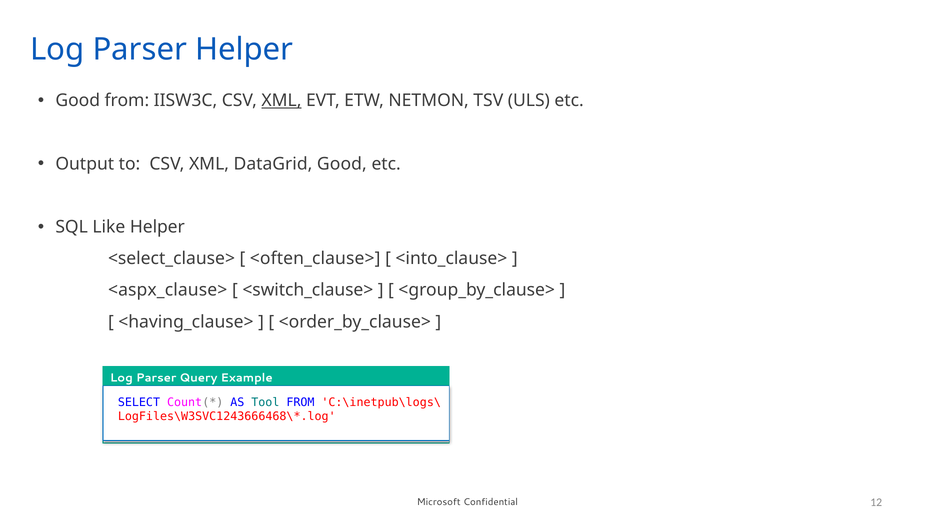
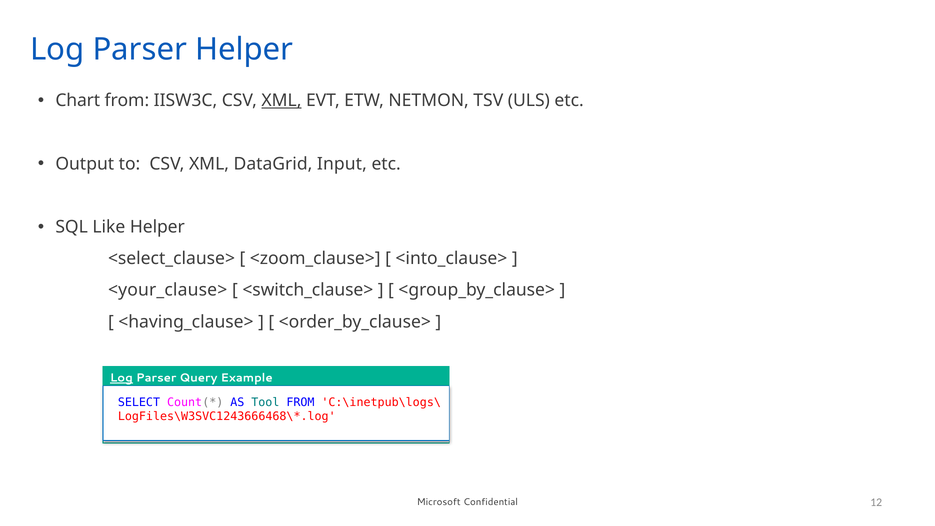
Good at (78, 101): Good -> Chart
DataGrid Good: Good -> Input
<often_clause>: <often_clause> -> <zoom_clause>
<aspx_clause>: <aspx_clause> -> <your_clause>
Log at (121, 378) underline: none -> present
